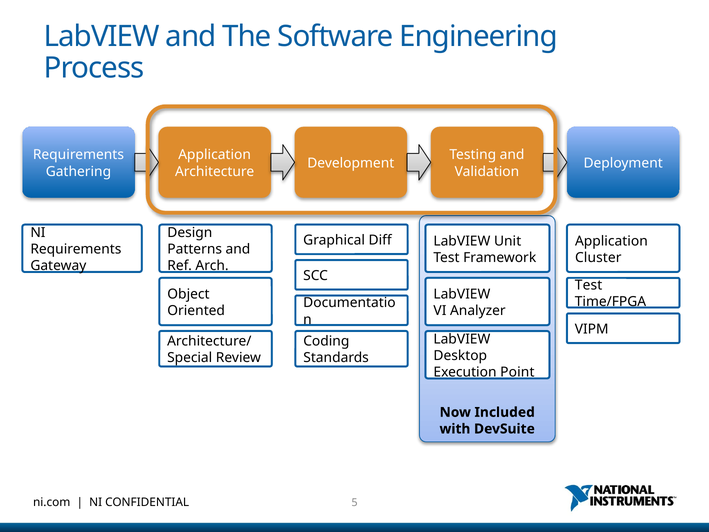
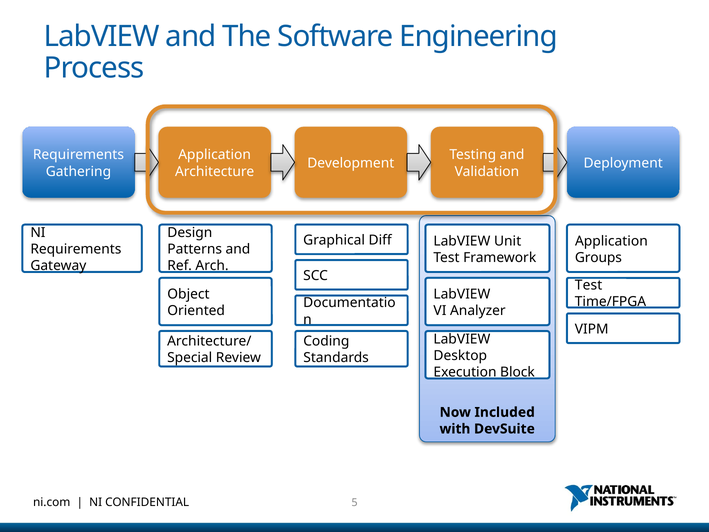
Cluster: Cluster -> Groups
Point: Point -> Block
